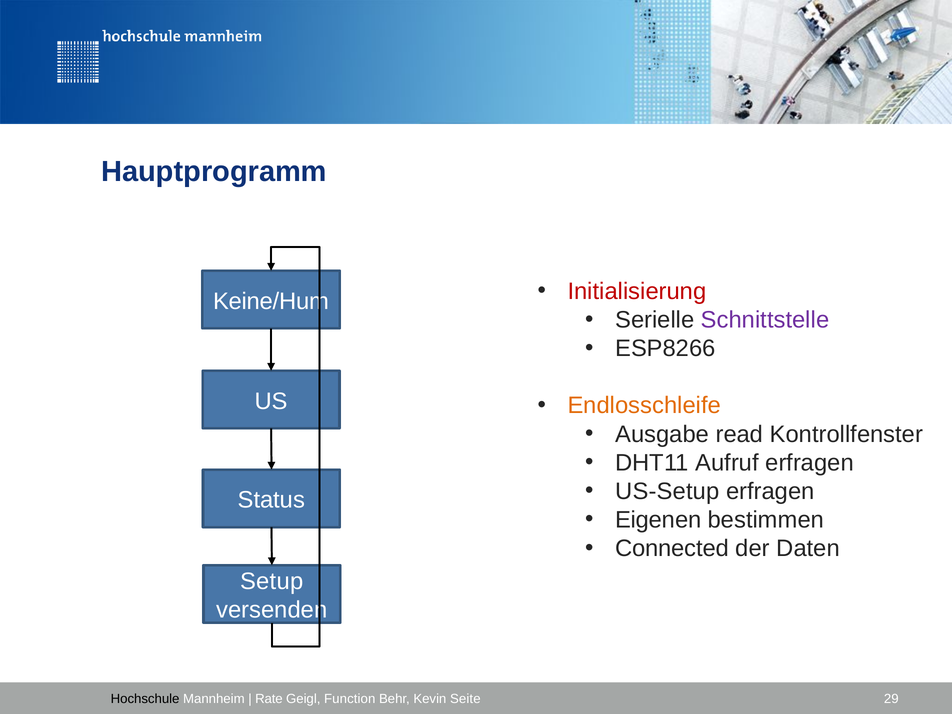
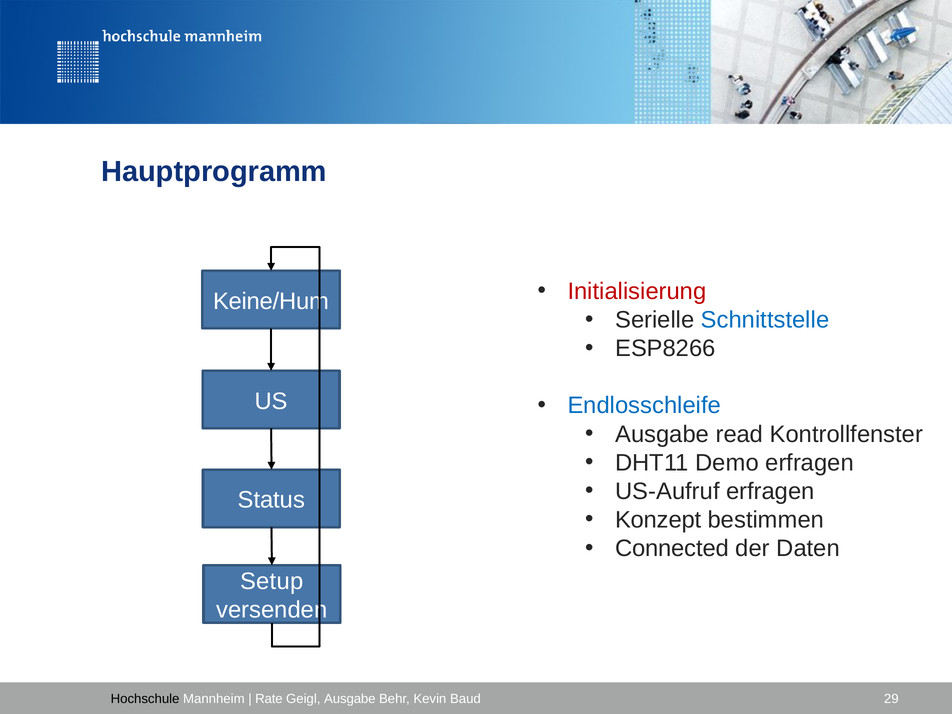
Schnittstelle colour: purple -> blue
Endlosschleife colour: orange -> blue
Aufruf: Aufruf -> Demo
US-Setup: US-Setup -> US-Aufruf
Eigenen: Eigenen -> Konzept
Geigl Function: Function -> Ausgabe
Seite: Seite -> Baud
